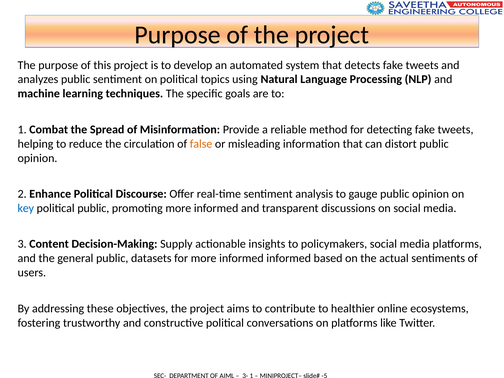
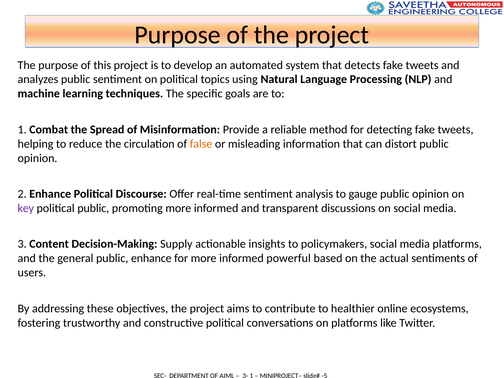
key colour: blue -> purple
public datasets: datasets -> enhance
informed informed: informed -> powerful
